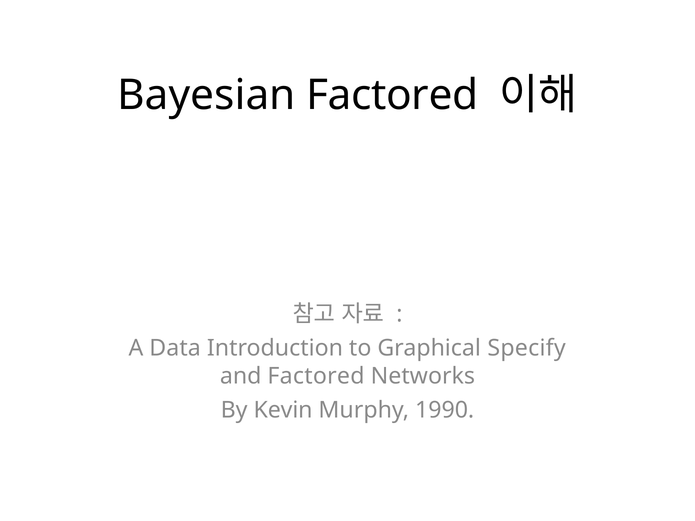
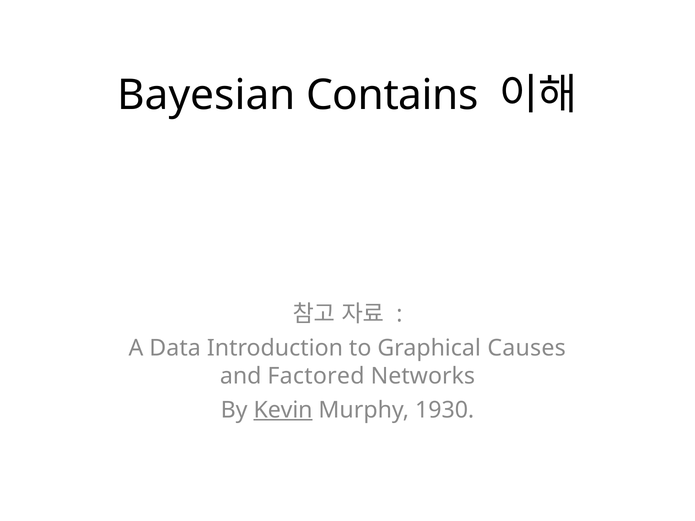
Bayesian Factored: Factored -> Contains
Specify: Specify -> Causes
Kevin underline: none -> present
1990: 1990 -> 1930
